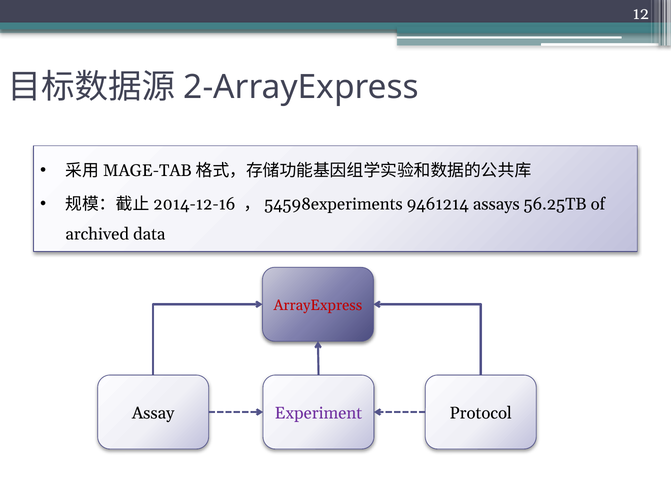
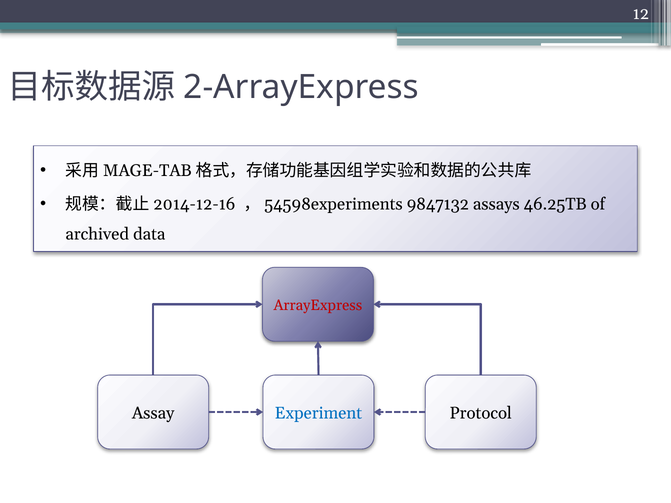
9461214: 9461214 -> 9847132
56.25TB: 56.25TB -> 46.25TB
Experiment colour: purple -> blue
